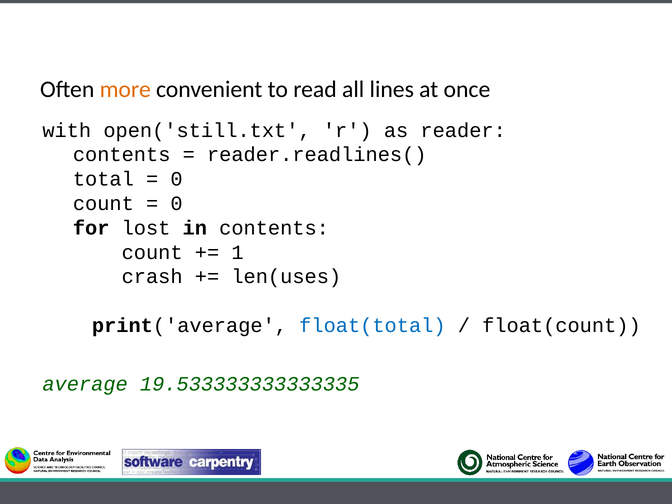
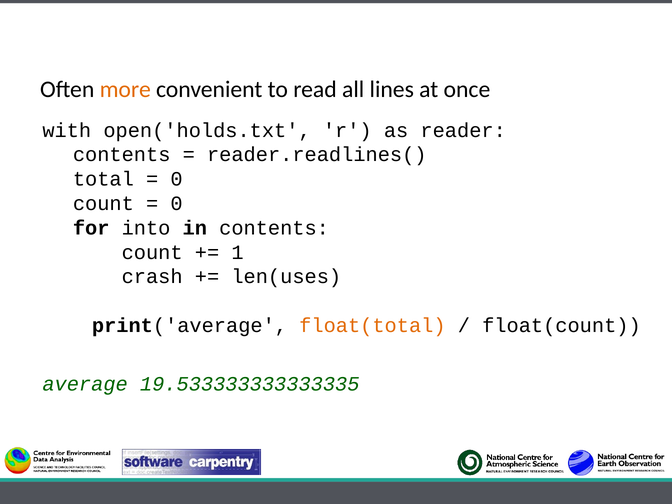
open('still.txt: open('still.txt -> open('holds.txt
lost: lost -> into
float(total colour: blue -> orange
